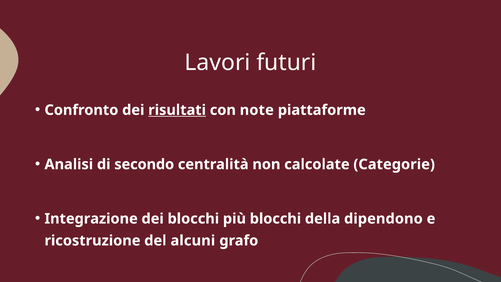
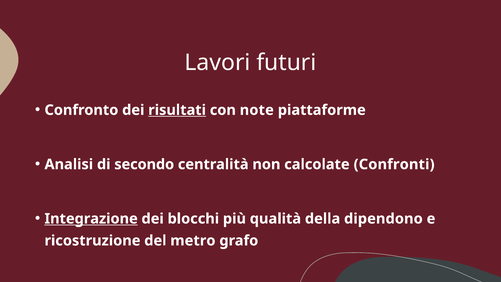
Categorie: Categorie -> Confronti
Integrazione underline: none -> present
più blocchi: blocchi -> qualità
alcuni: alcuni -> metro
